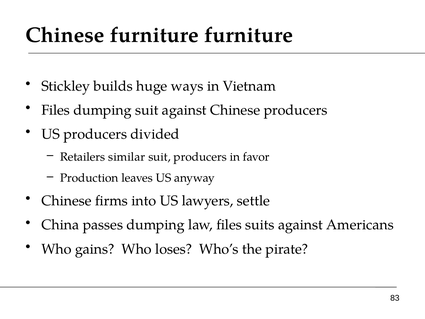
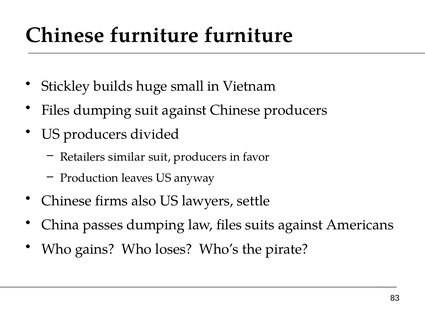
ways: ways -> small
into: into -> also
